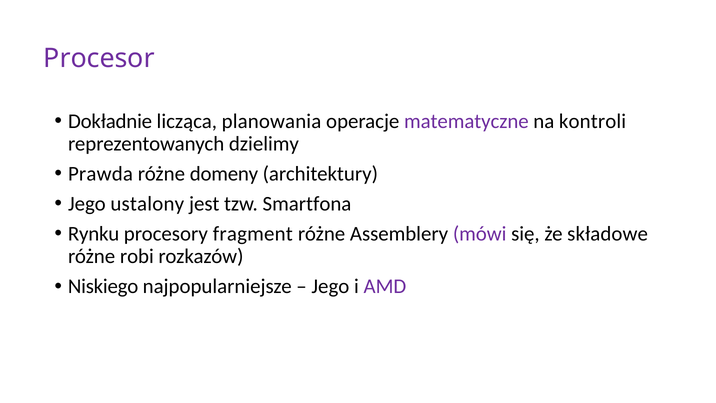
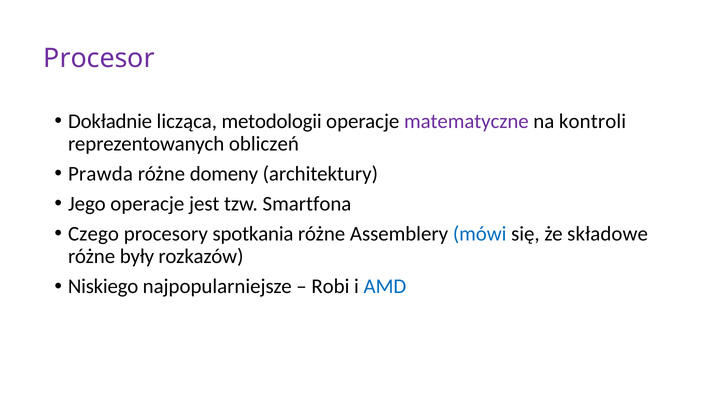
planowania: planowania -> metodologii
dzielimy: dzielimy -> obliczeń
Jego ustalony: ustalony -> operacje
Rynku: Rynku -> Czego
fragment: fragment -> spotkania
mówi colour: purple -> blue
robi: robi -> były
Jego at (330, 286): Jego -> Robi
AMD colour: purple -> blue
